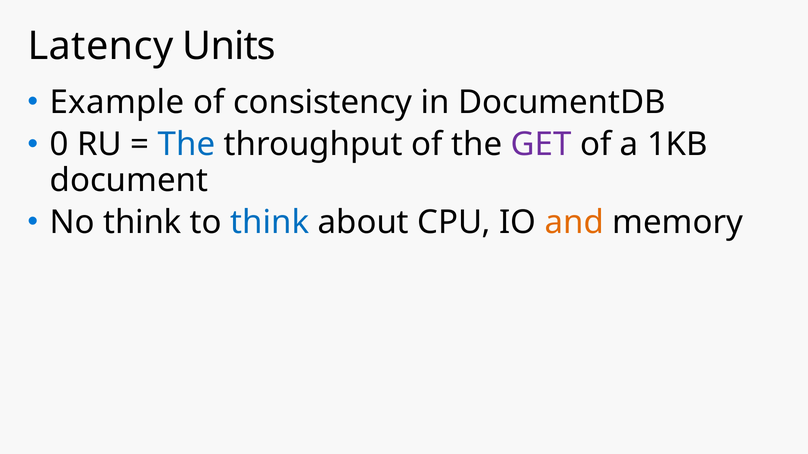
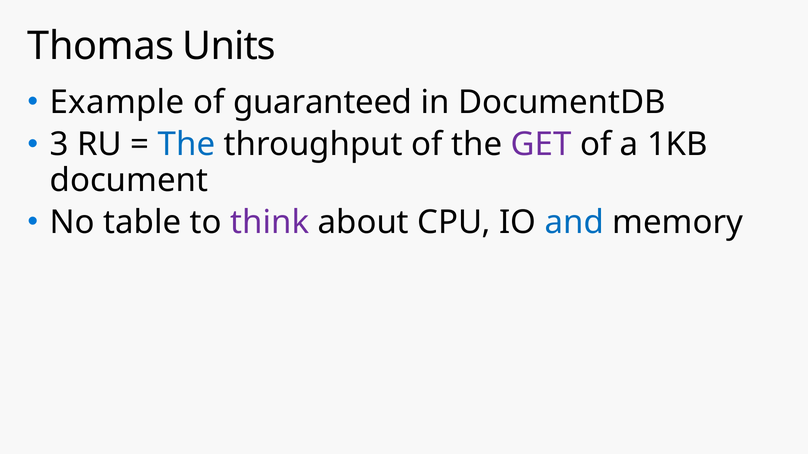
Latency: Latency -> Thomas
consistency: consistency -> guaranteed
0: 0 -> 3
No think: think -> table
think at (270, 223) colour: blue -> purple
and colour: orange -> blue
